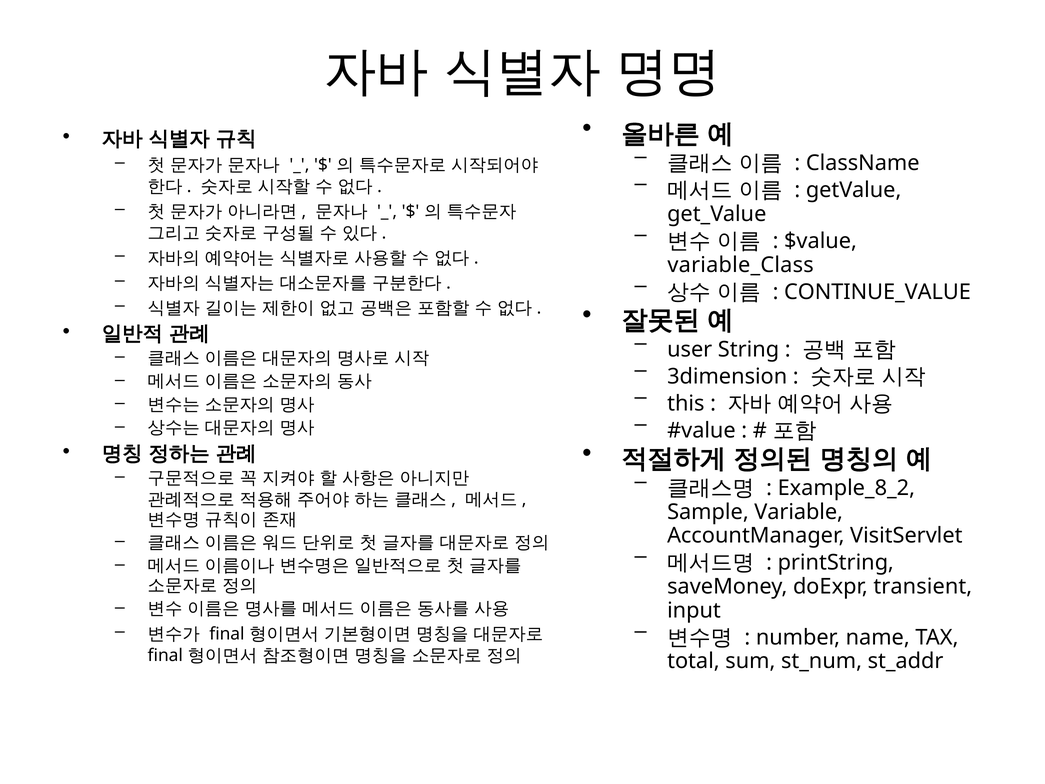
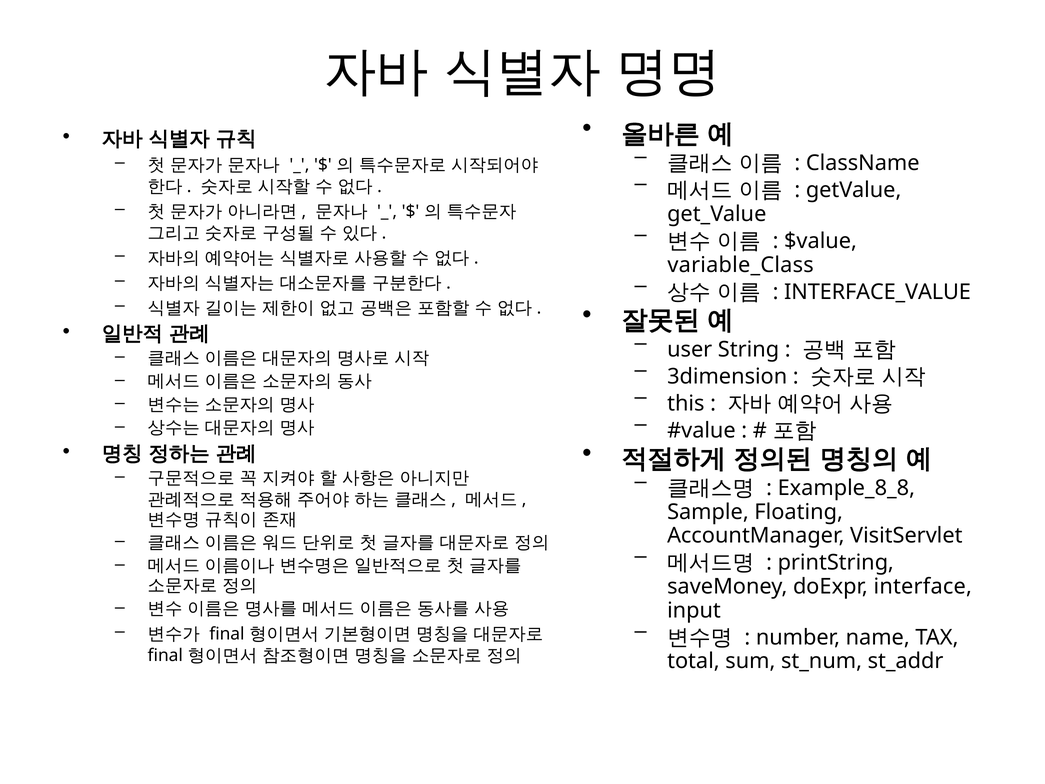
CONTINUE_VALUE: CONTINUE_VALUE -> INTERFACE_VALUE
Example_8_2: Example_8_2 -> Example_8_8
Variable: Variable -> Floating
transient: transient -> interface
